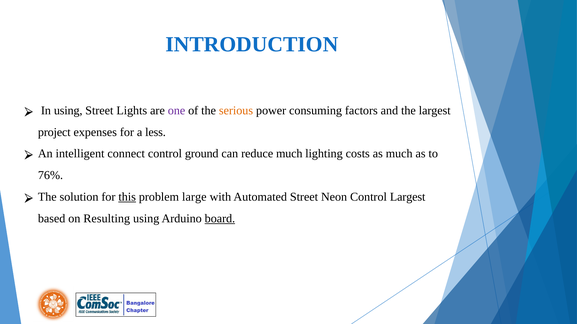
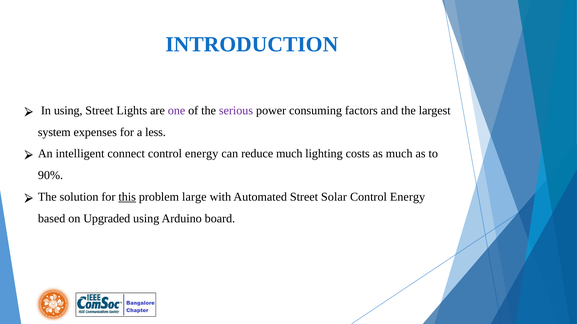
serious colour: orange -> purple
project: project -> system
ground at (202, 154): ground -> energy
76%: 76% -> 90%
Neon: Neon -> Solar
Largest at (408, 197): Largest -> Energy
Resulting: Resulting -> Upgraded
board underline: present -> none
